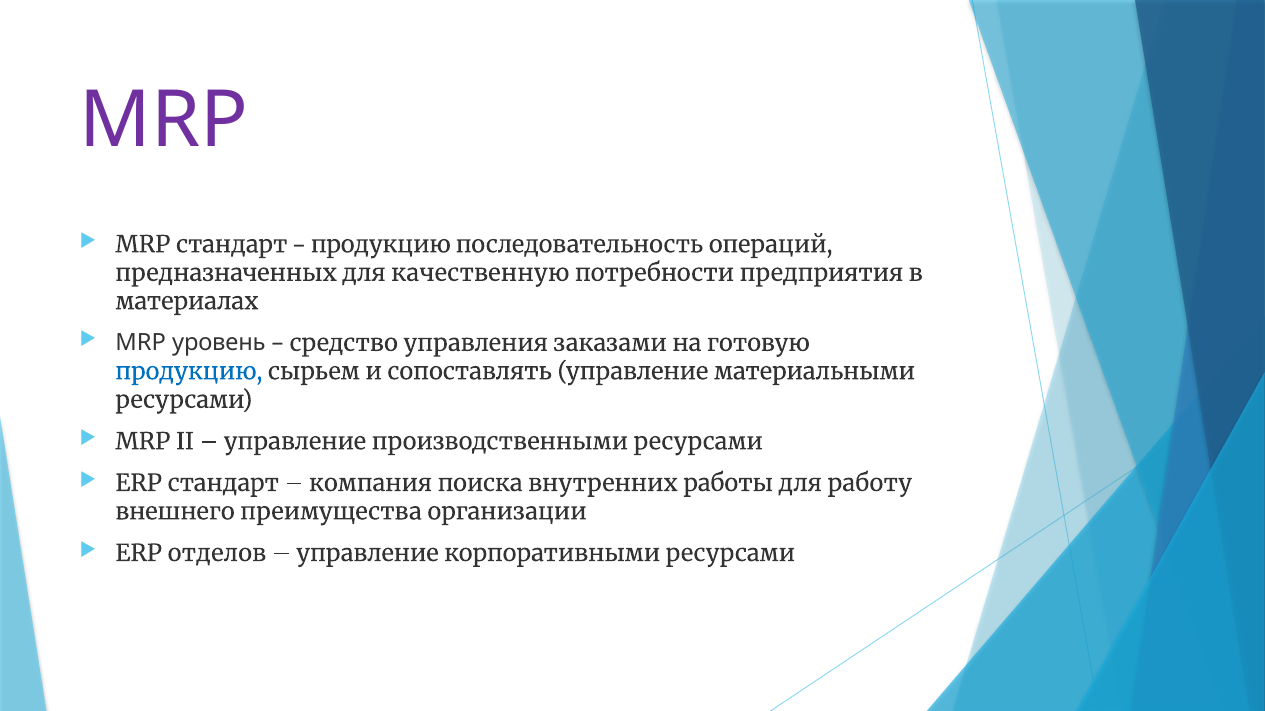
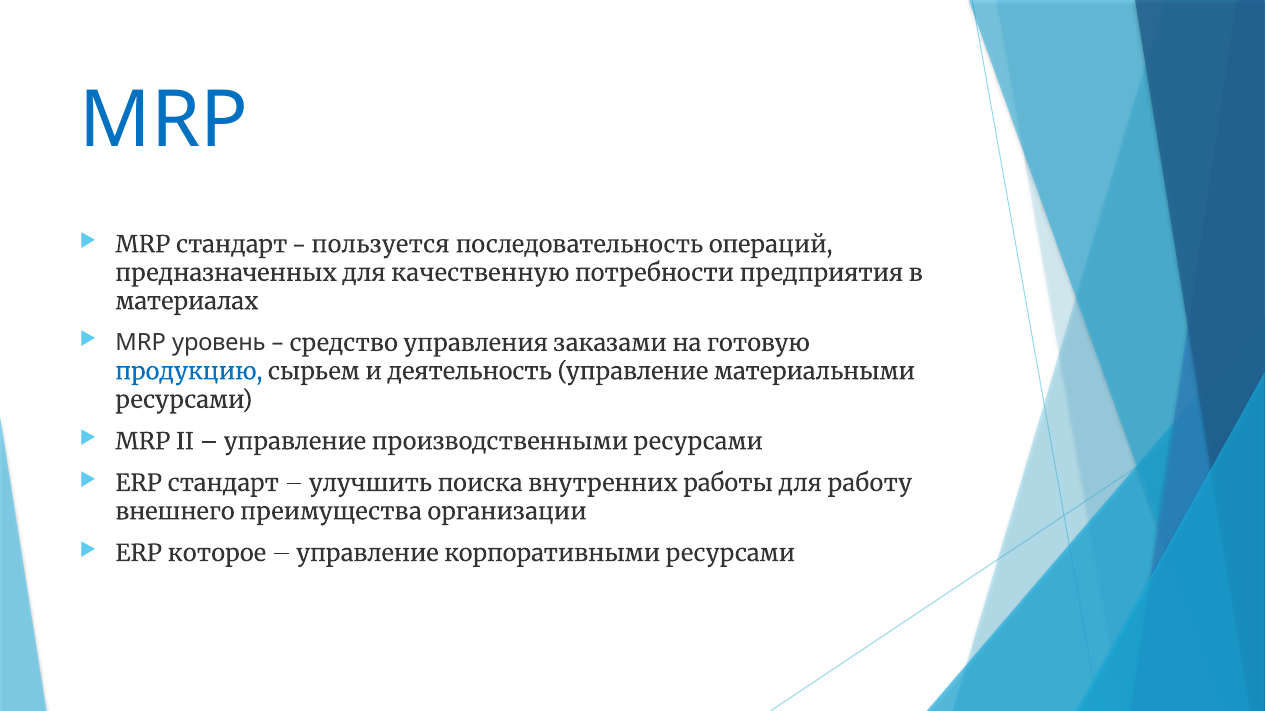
MRP at (164, 121) colour: purple -> blue
продукцию at (381, 245): продукцию -> пользуется
сопоставлять: сопоставлять -> деятельность
компания: компания -> улучшить
отделов: отделов -> которое
